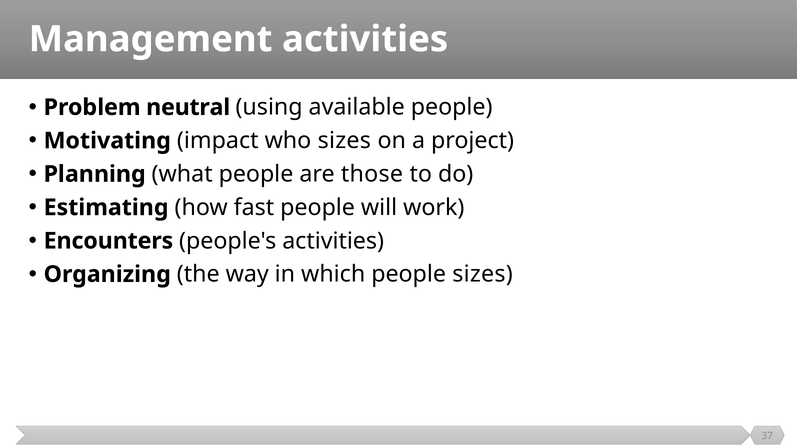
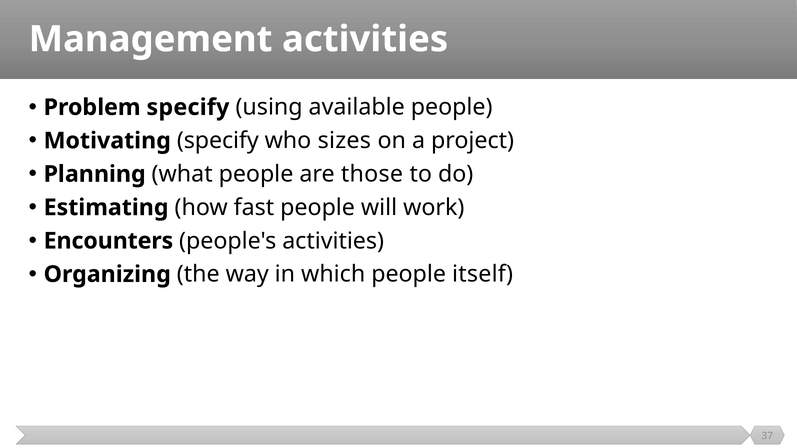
Problem neutral: neutral -> specify
Motivating impact: impact -> specify
people sizes: sizes -> itself
